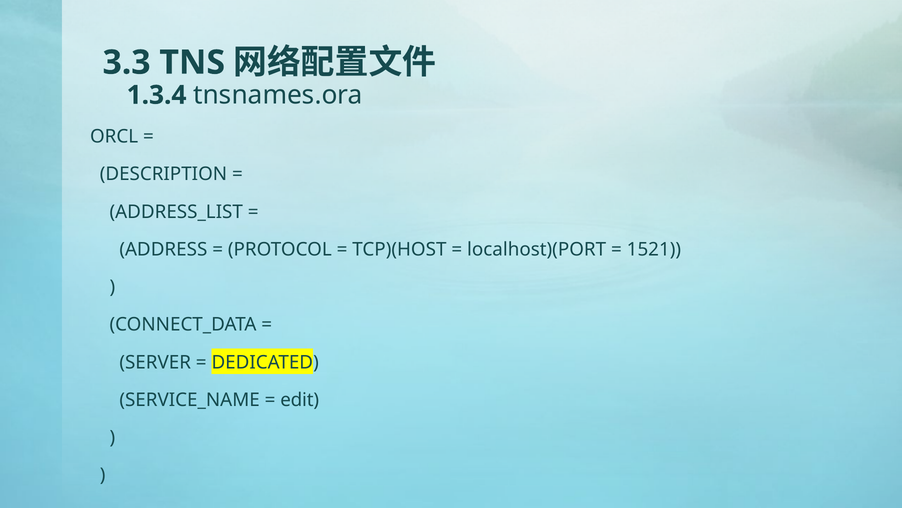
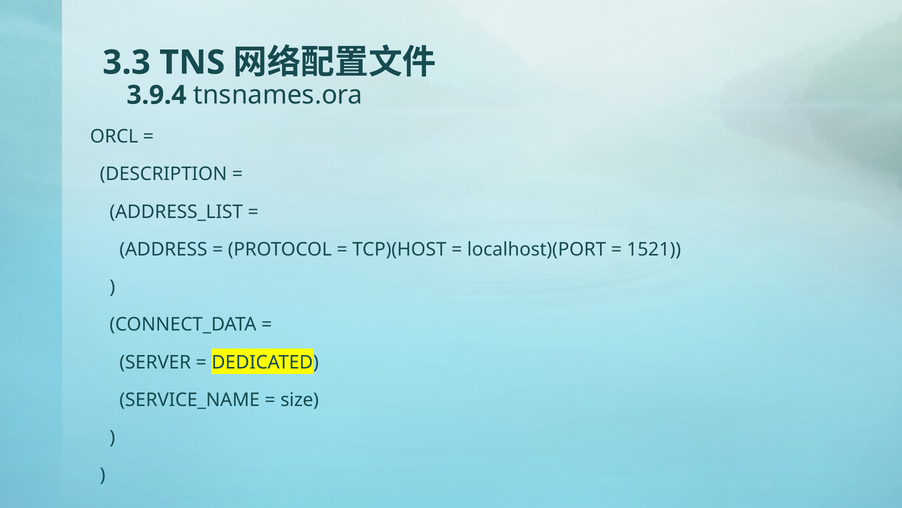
1.3.4: 1.3.4 -> 3.9.4
edit: edit -> size
